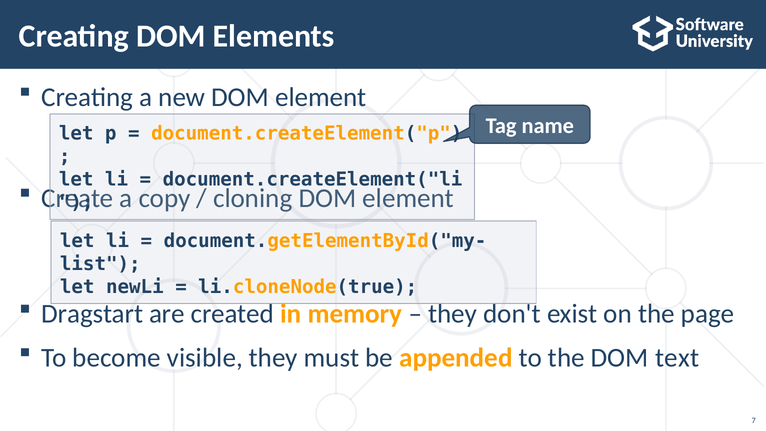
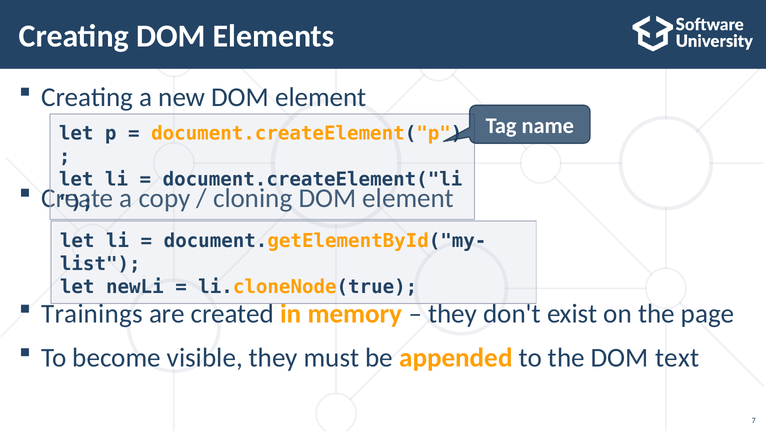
Dragstart: Dragstart -> Trainings
